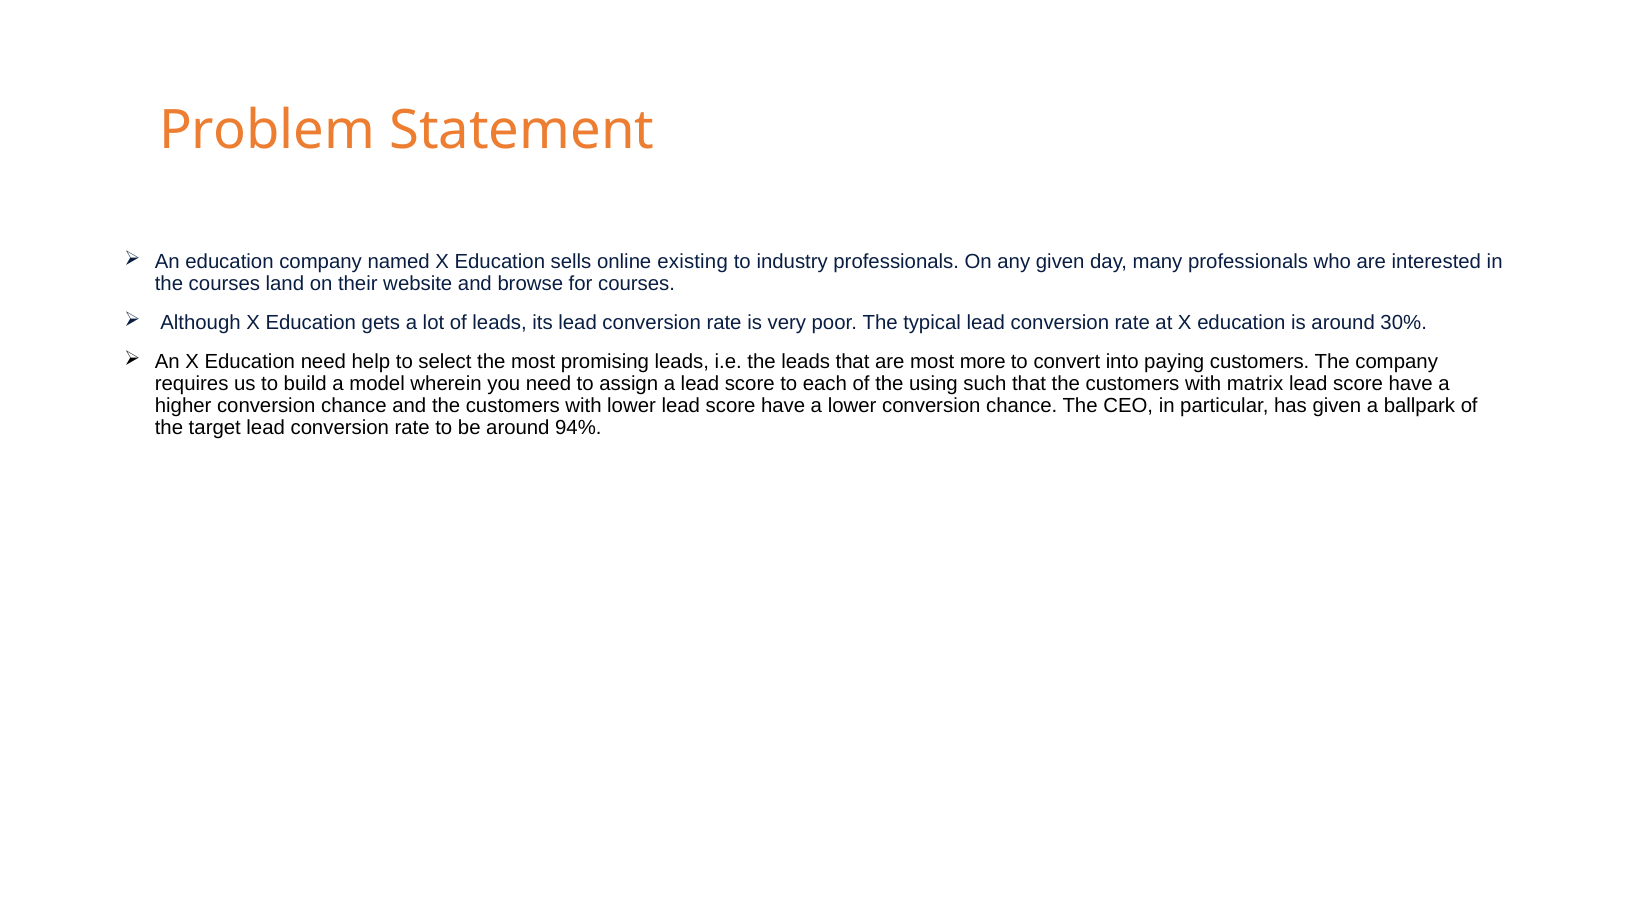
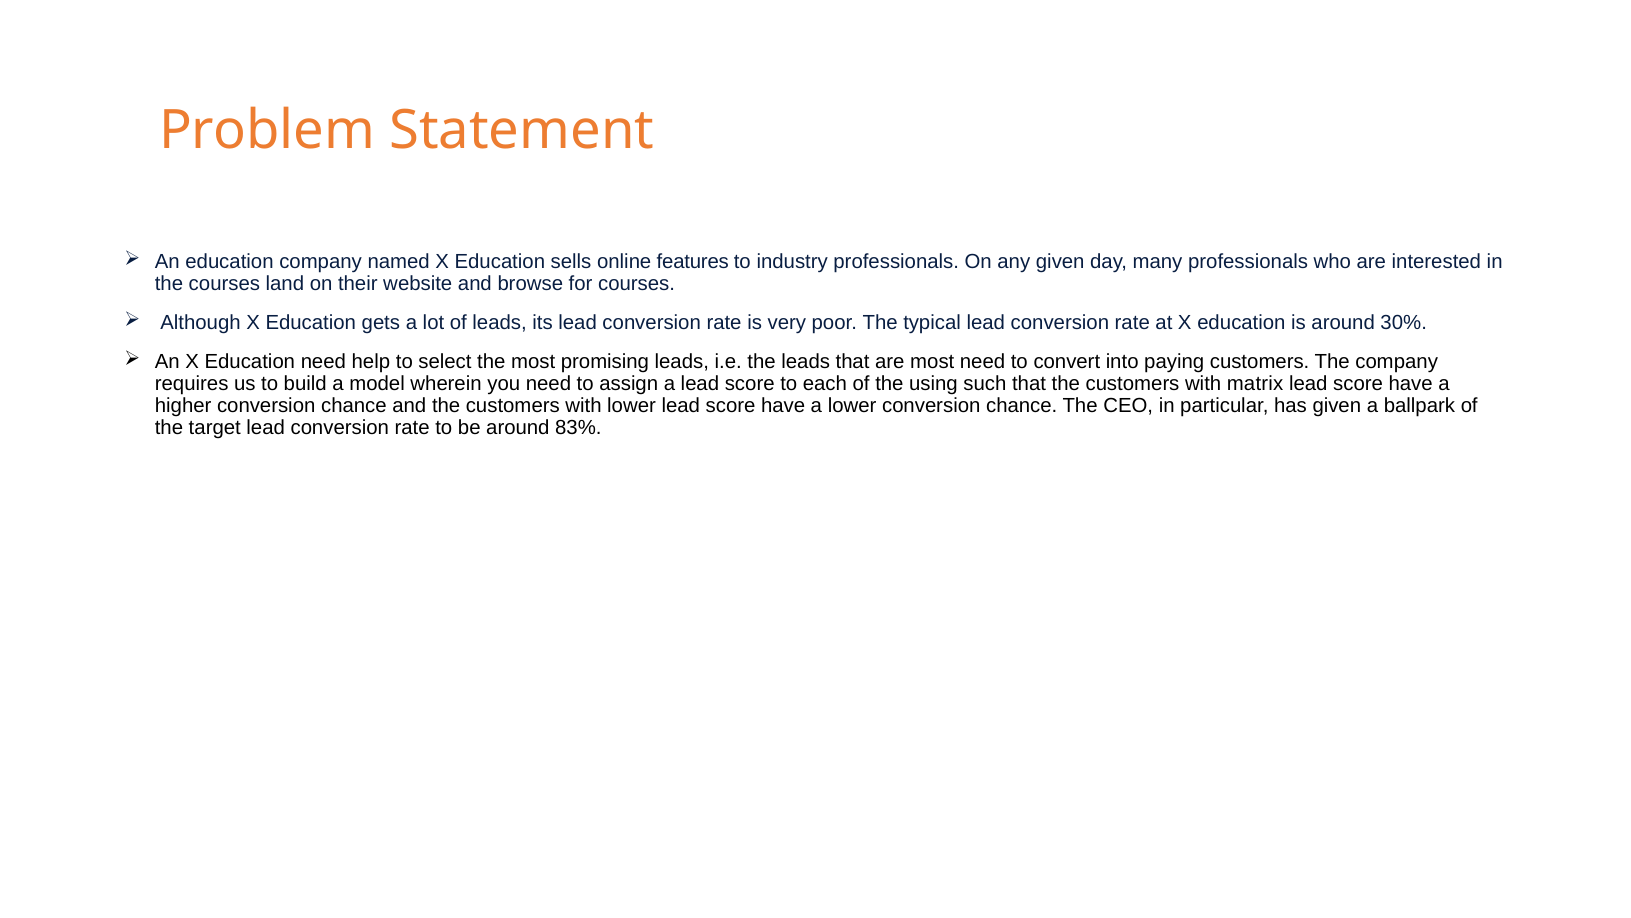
existing: existing -> features
most more: more -> need
94%: 94% -> 83%
